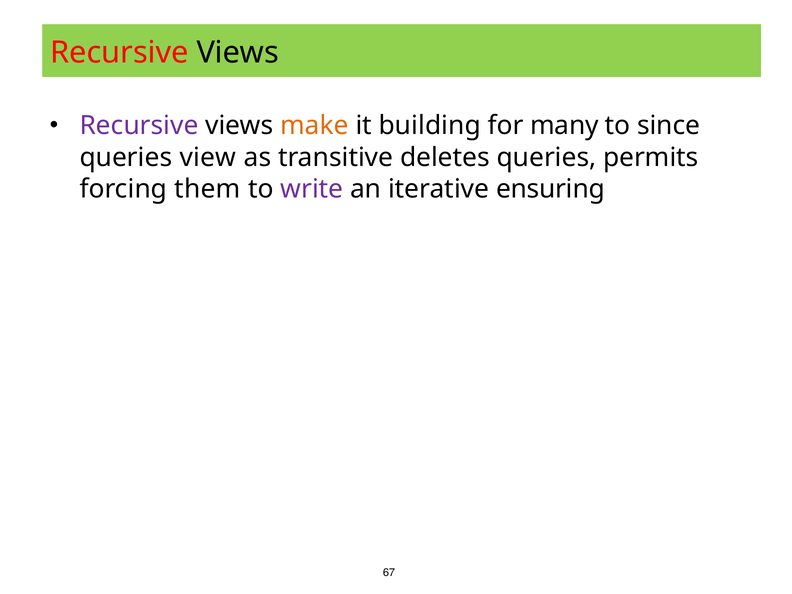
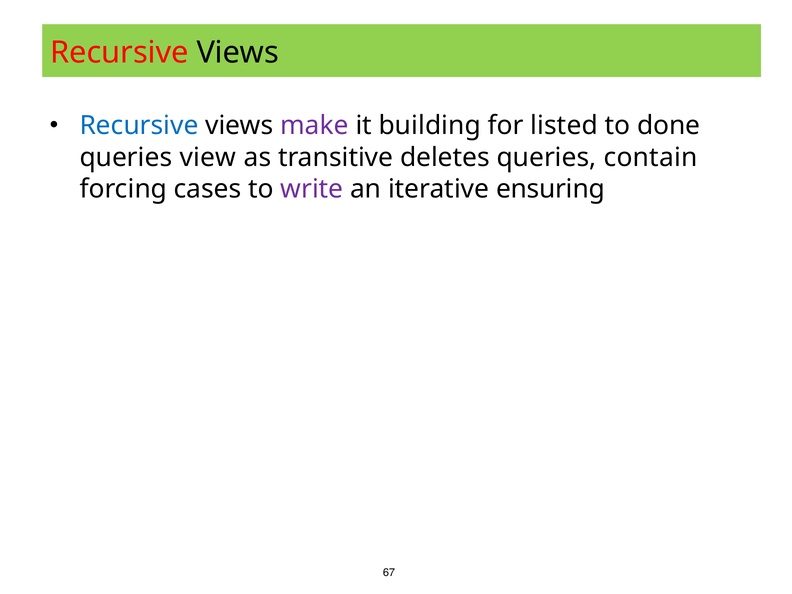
Recursive at (139, 126) colour: purple -> blue
make colour: orange -> purple
many: many -> listed
since: since -> done
permits: permits -> contain
them: them -> cases
